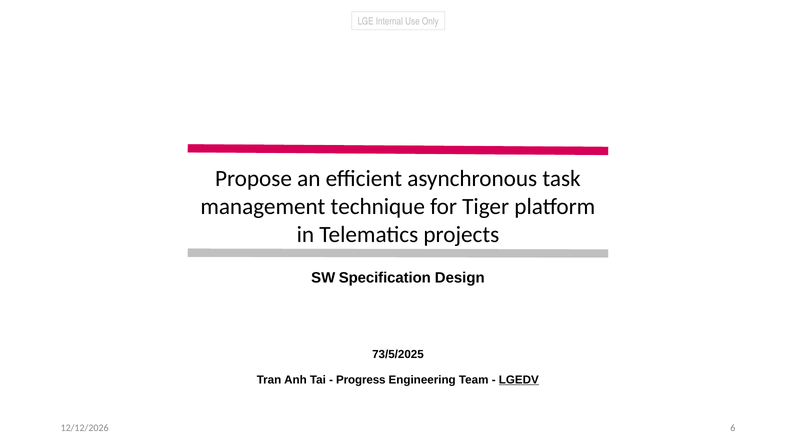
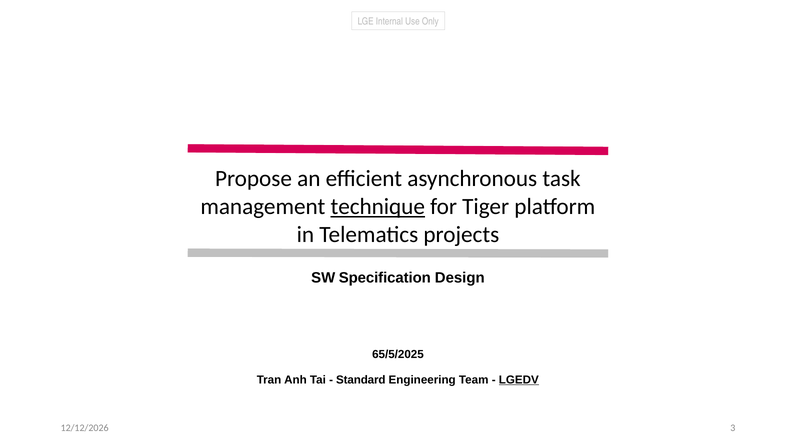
technique underline: none -> present
73/5/2025: 73/5/2025 -> 65/5/2025
Progress: Progress -> Standard
6: 6 -> 3
